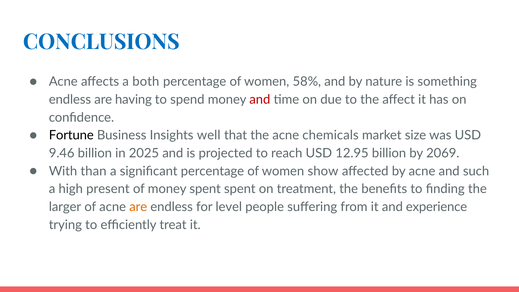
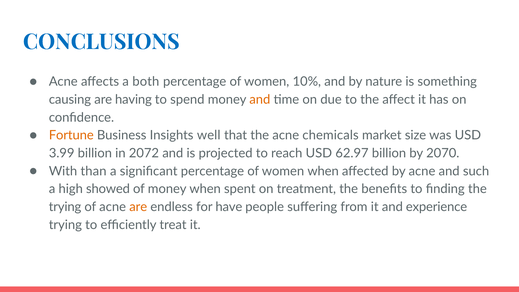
58%: 58% -> 10%
endless at (70, 100): endless -> causing
and at (260, 100) colour: red -> orange
Fortune colour: black -> orange
9.46: 9.46 -> 3.99
2025: 2025 -> 2072
12.95: 12.95 -> 62.97
2069: 2069 -> 2070
women show: show -> when
present: present -> showed
money spent: spent -> when
larger at (65, 207): larger -> trying
level: level -> have
